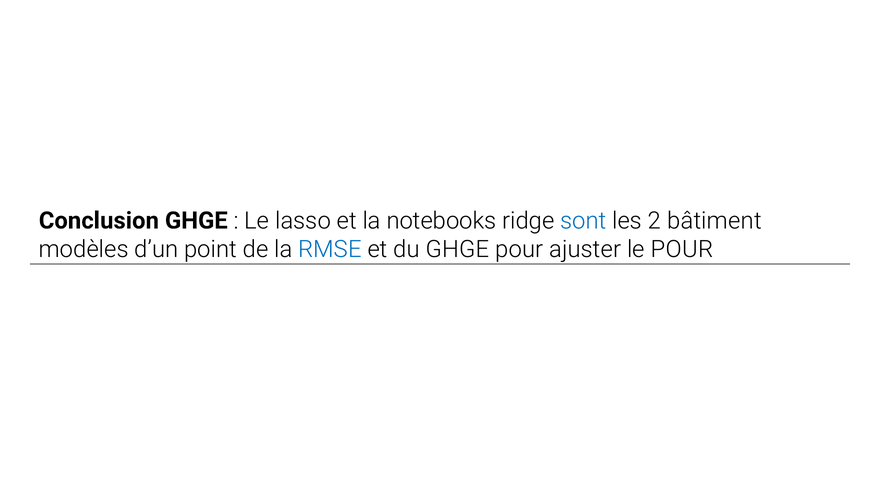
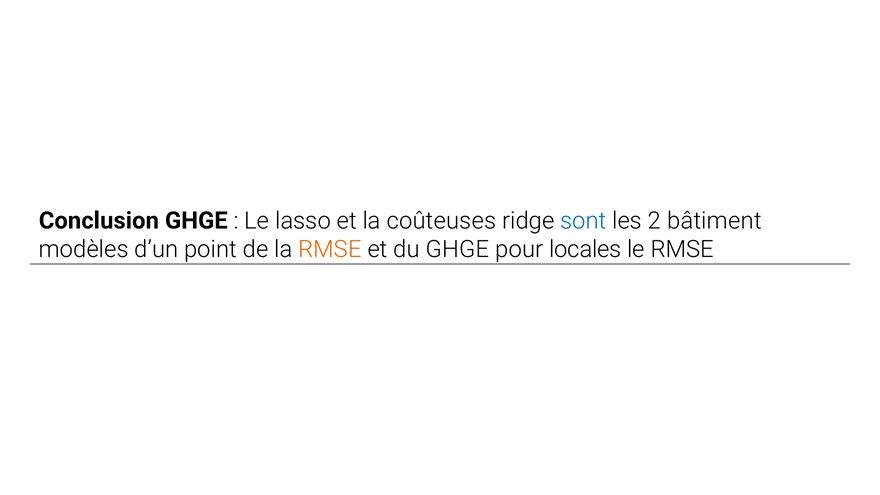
notebooks: notebooks -> coûteuses
RMSE at (330, 249) colour: blue -> orange
ajuster: ajuster -> locales
le POUR: POUR -> RMSE
